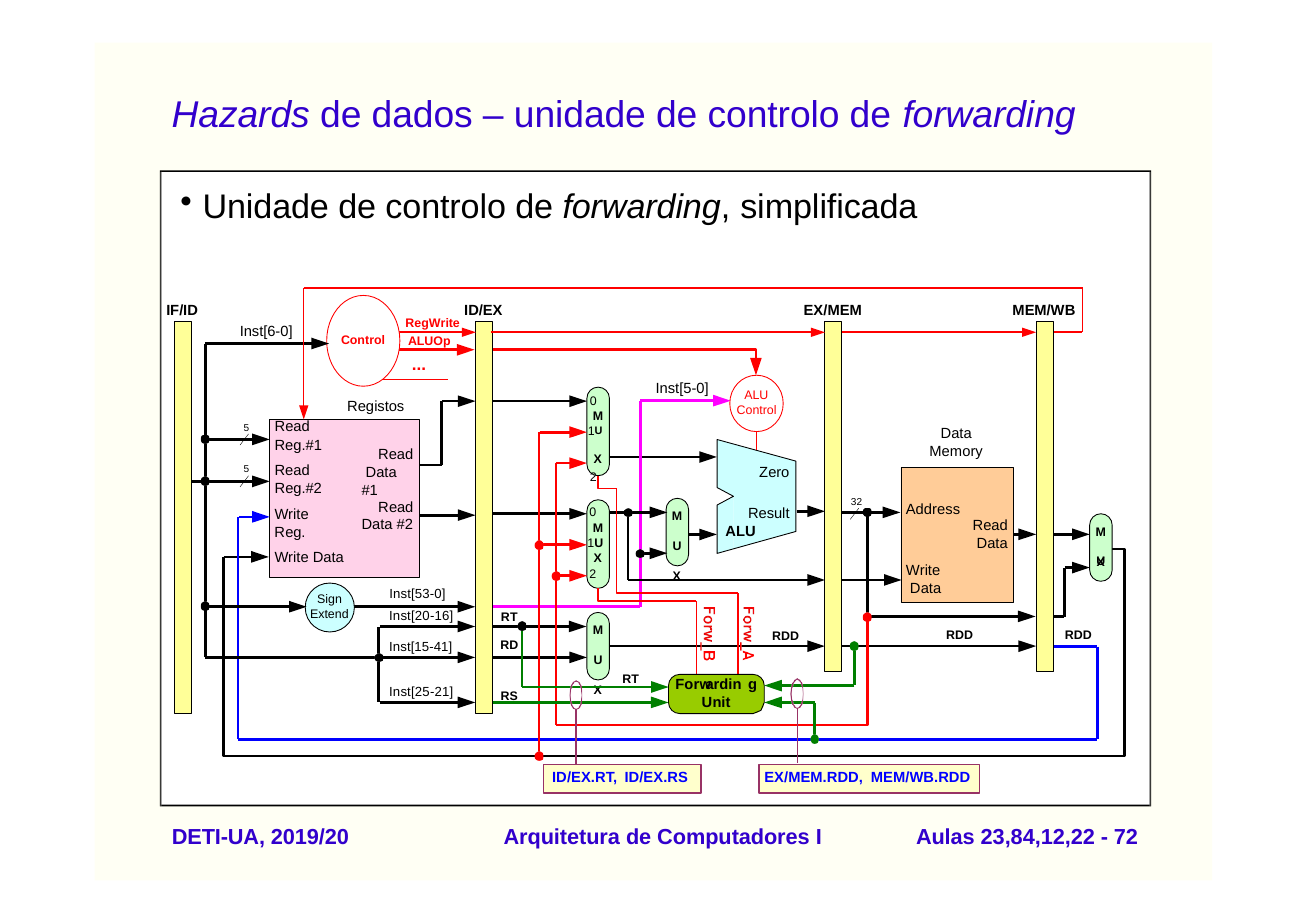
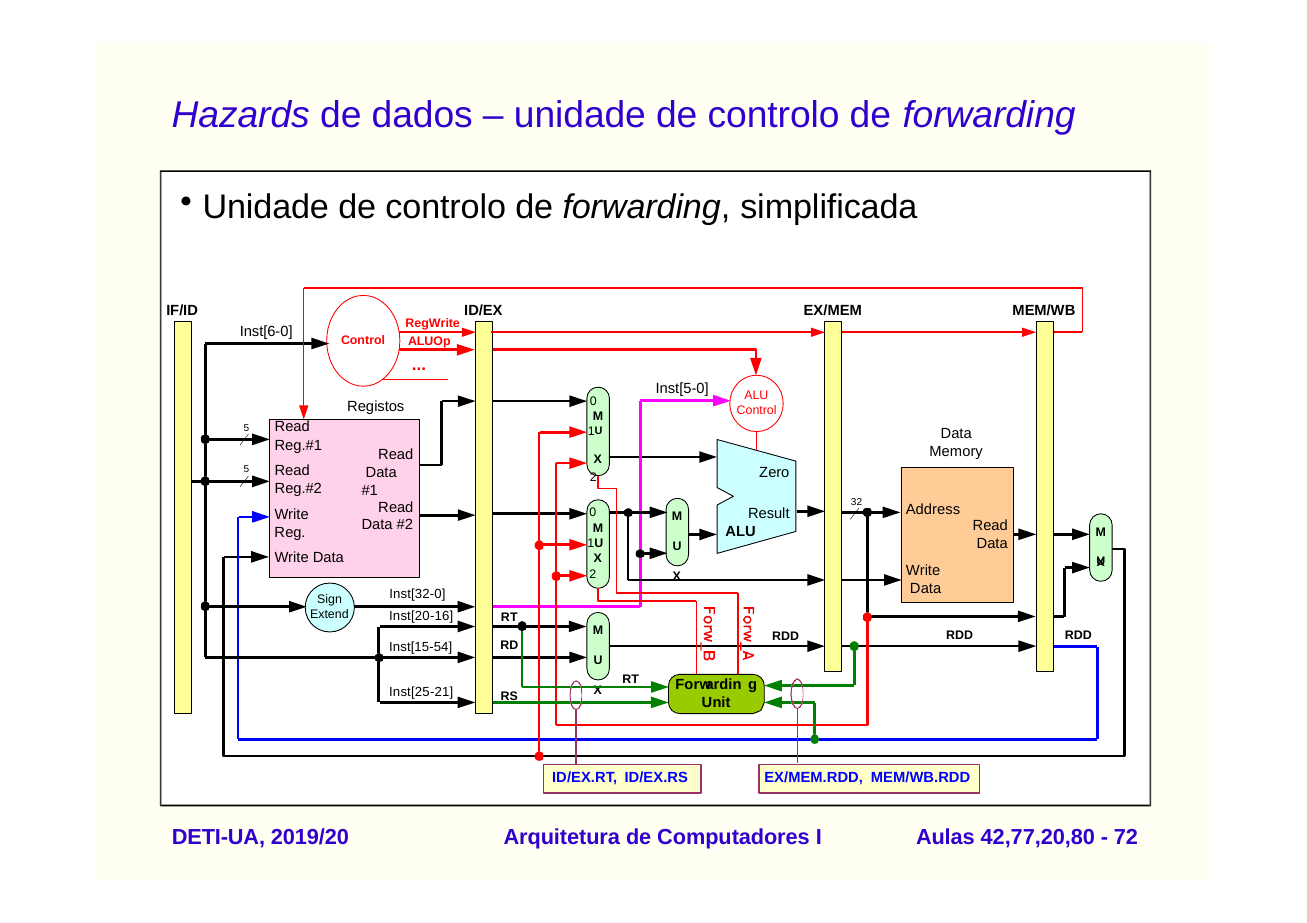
Inst[53-0: Inst[53-0 -> Inst[32-0
Inst[15-41: Inst[15-41 -> Inst[15-54
23,84,12,22: 23,84,12,22 -> 42,77,20,80
